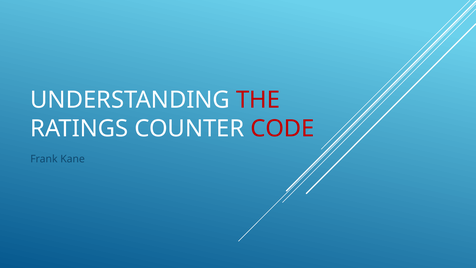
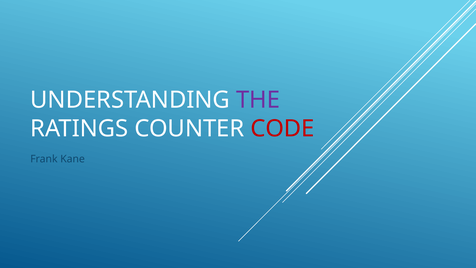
THE colour: red -> purple
